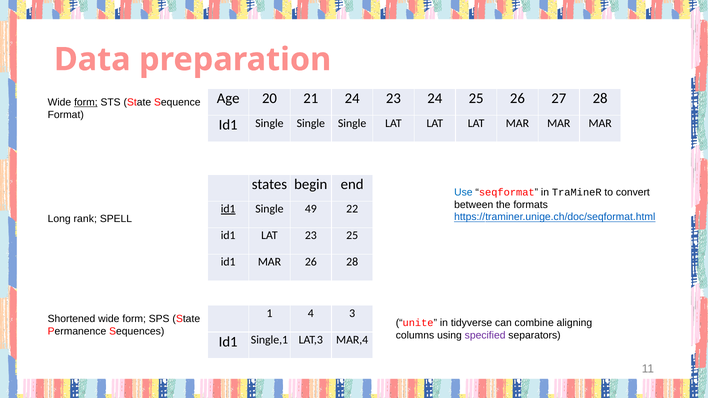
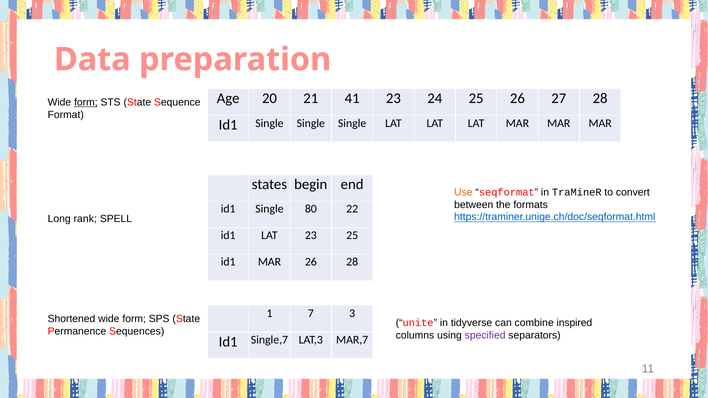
21 24: 24 -> 41
Use colour: blue -> orange
id1 at (228, 209) underline: present -> none
49: 49 -> 80
4: 4 -> 7
aligning: aligning -> inspired
Single,1: Single,1 -> Single,7
MAR,4: MAR,4 -> MAR,7
